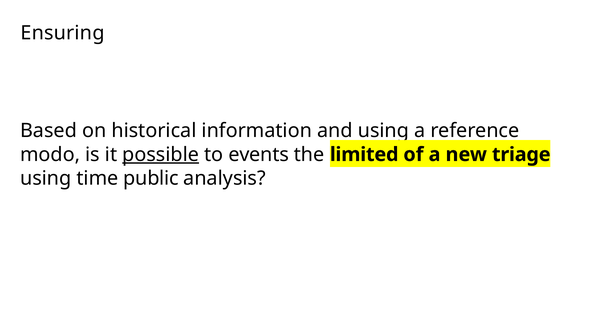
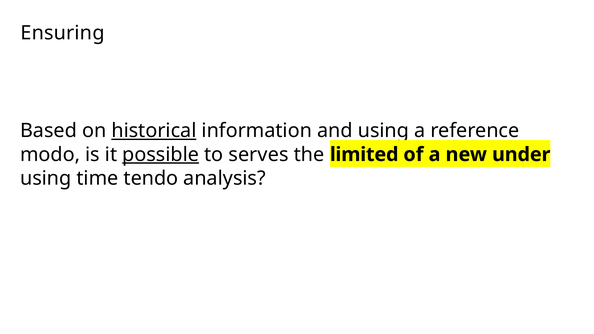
historical underline: none -> present
events: events -> serves
triage: triage -> under
public: public -> tendo
